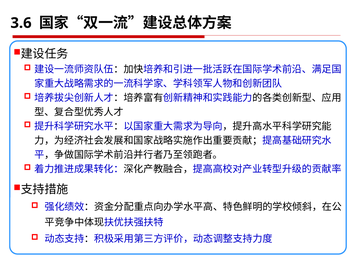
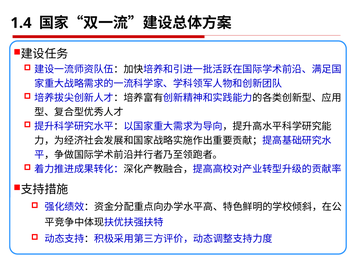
3.6: 3.6 -> 1.4
